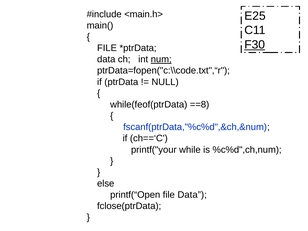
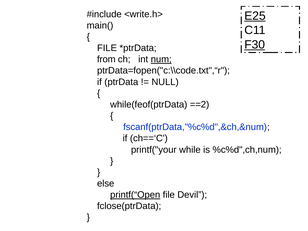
<main.h>: <main.h> -> <write.h>
E25 underline: none -> present
data at (106, 59): data -> from
==8: ==8 -> ==2
printf(“Open underline: none -> present
file Data: Data -> Devil
